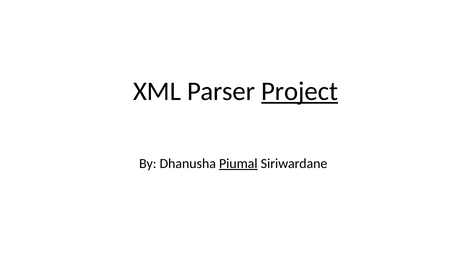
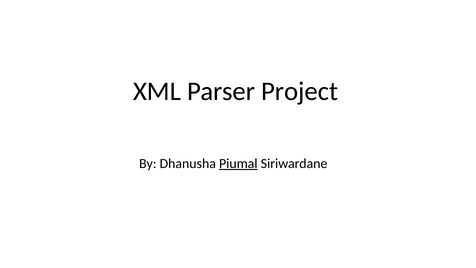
Project underline: present -> none
